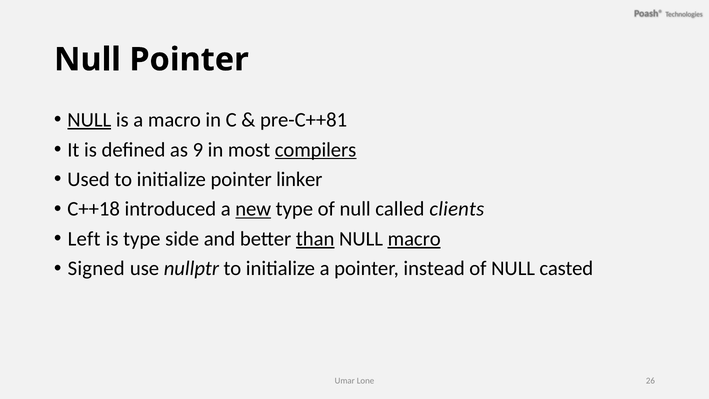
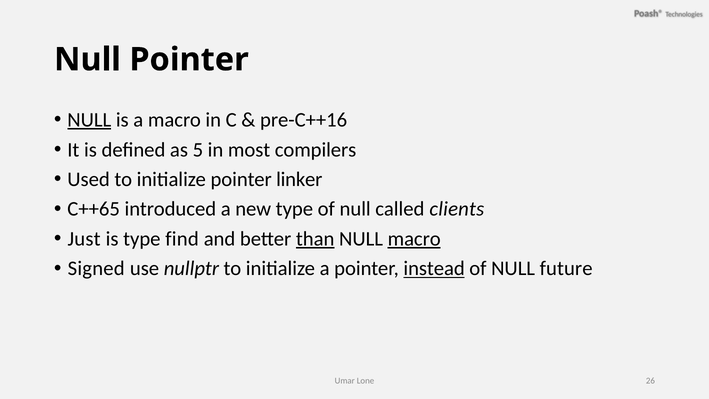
pre-C++81: pre-C++81 -> pre-C++16
9: 9 -> 5
compilers underline: present -> none
C++18: C++18 -> C++65
new underline: present -> none
Left: Left -> Just
side: side -> find
instead underline: none -> present
casted: casted -> future
